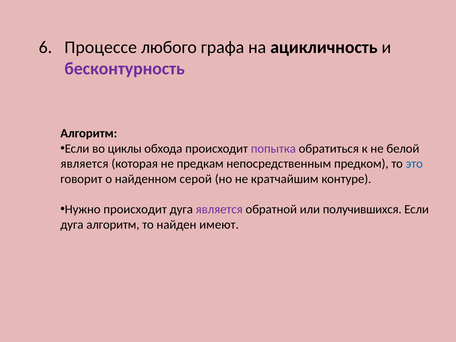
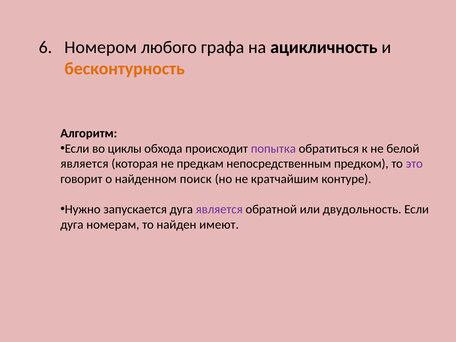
Процессе: Процессе -> Номером
бесконтурность colour: purple -> orange
это colour: blue -> purple
серой: серой -> поиск
Нужно происходит: происходит -> запускается
получившихся: получившихся -> двудольность
дуга алгоритм: алгоритм -> номерам
